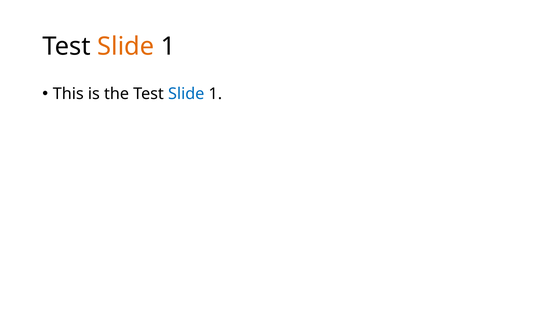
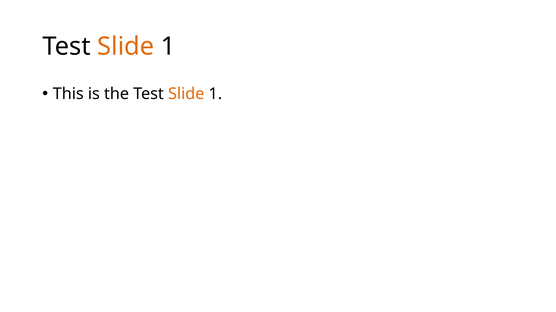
Slide at (186, 94) colour: blue -> orange
